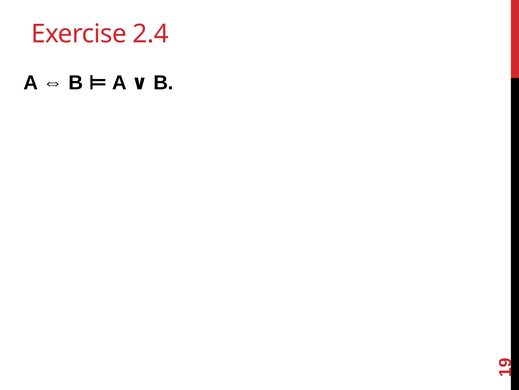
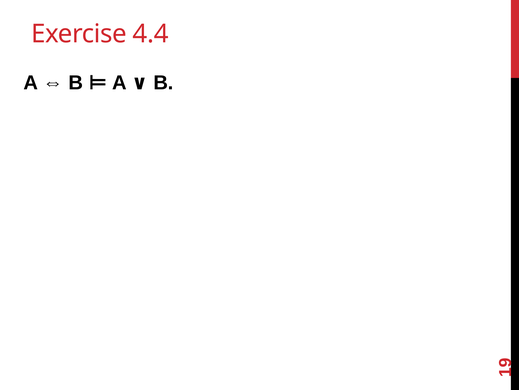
2.4: 2.4 -> 4.4
